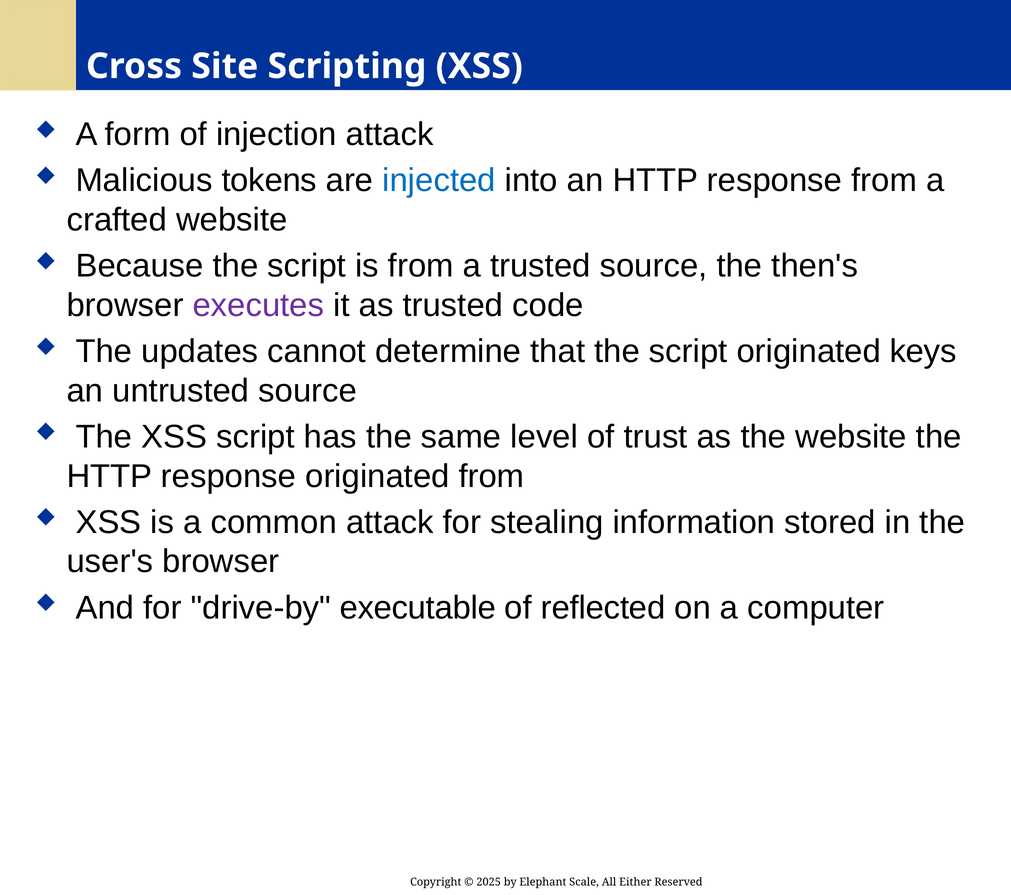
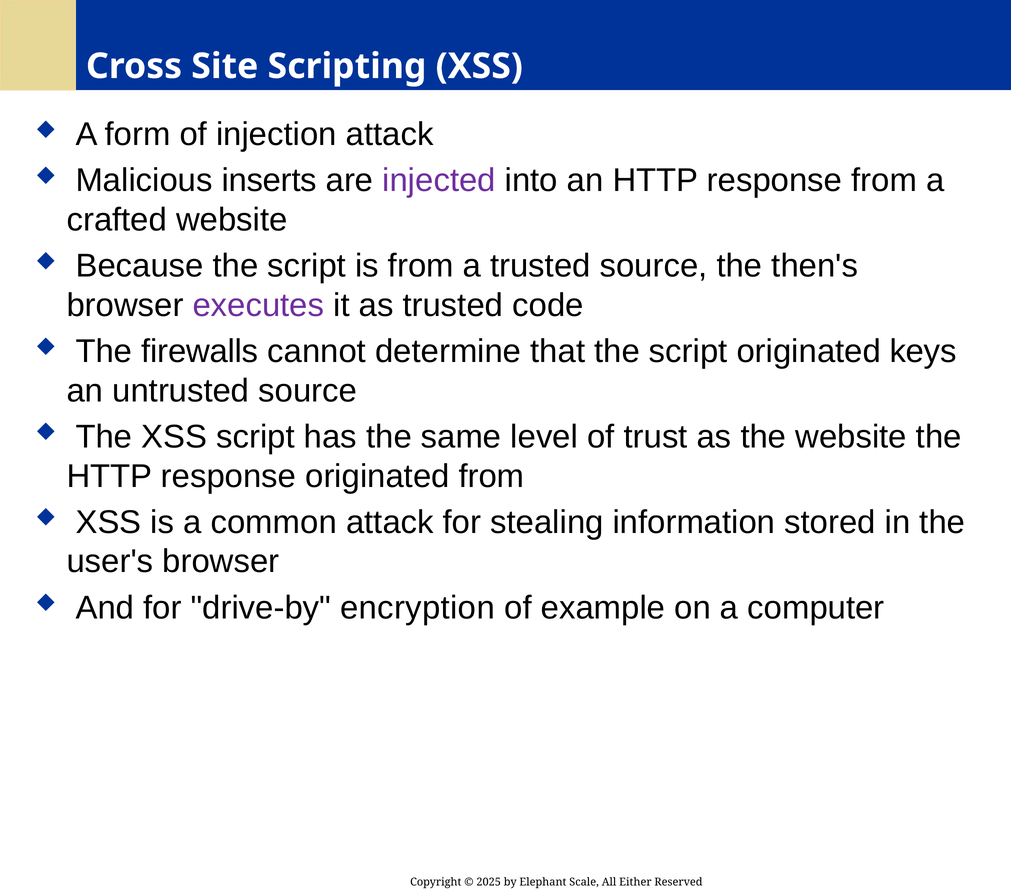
tokens: tokens -> inserts
injected colour: blue -> purple
updates: updates -> firewalls
executable: executable -> encryption
reflected: reflected -> example
